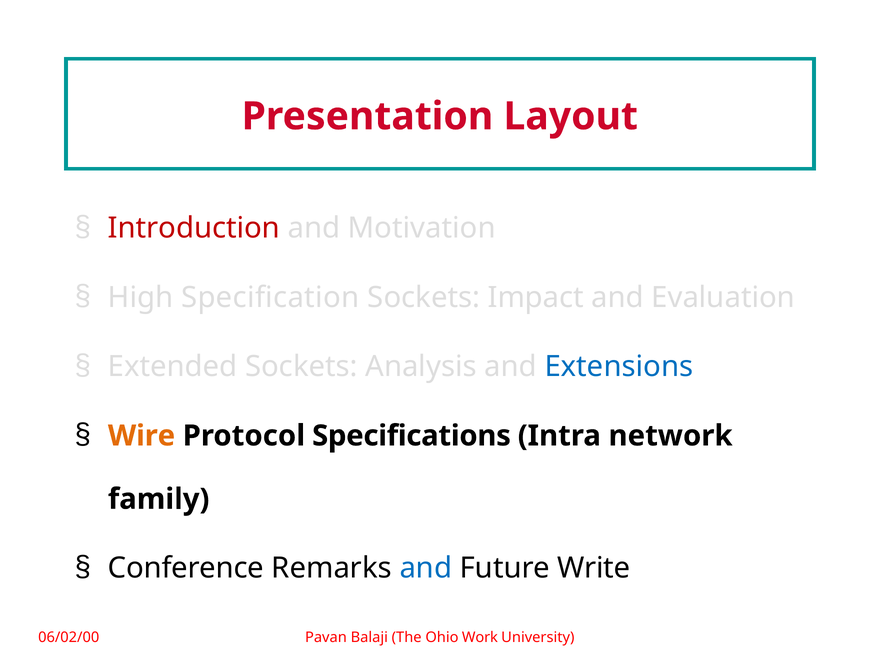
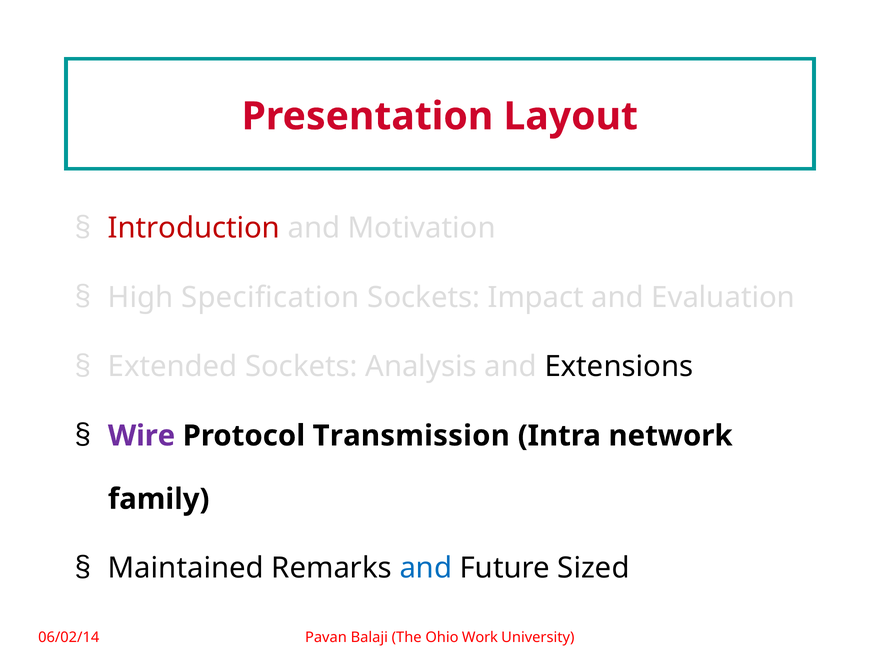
Extensions colour: blue -> black
Wire colour: orange -> purple
Specifications: Specifications -> Transmission
Conference: Conference -> Maintained
Write: Write -> Sized
06/02/00: 06/02/00 -> 06/02/14
